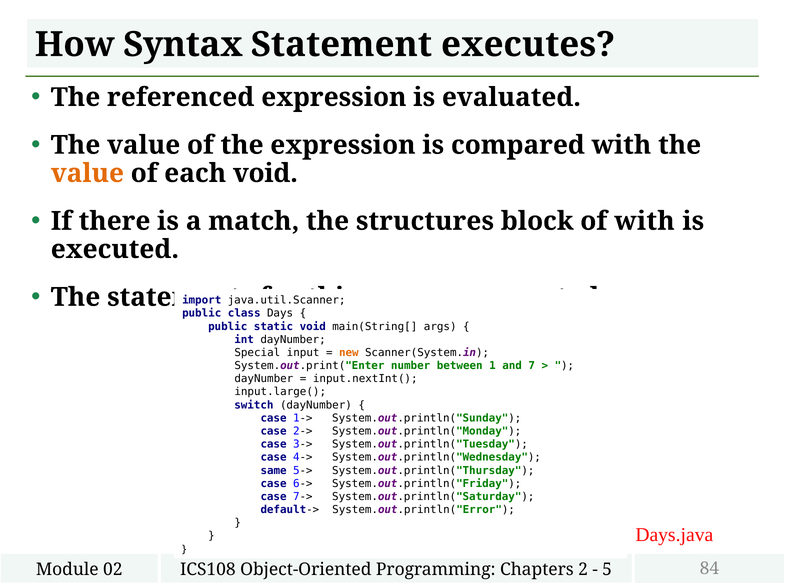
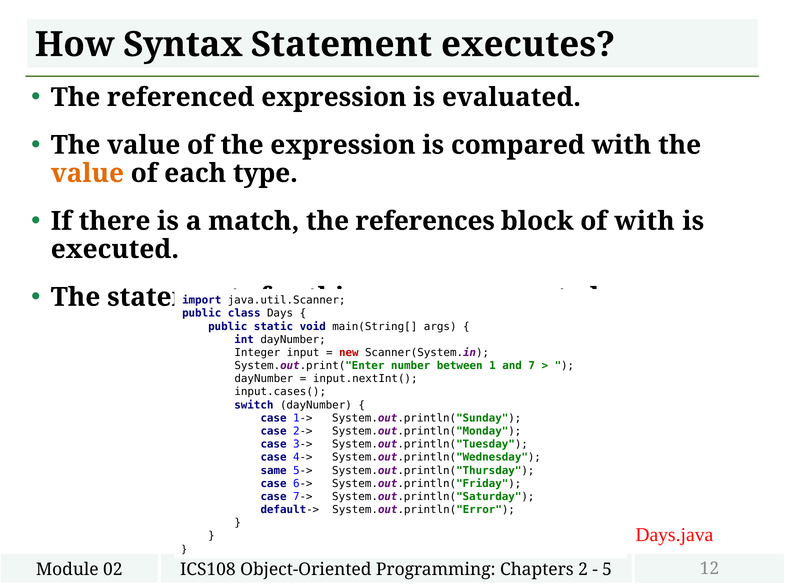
each void: void -> type
structures: structures -> references
Special: Special -> Integer
new colour: orange -> red
input.large(: input.large( -> input.cases(
84: 84 -> 12
